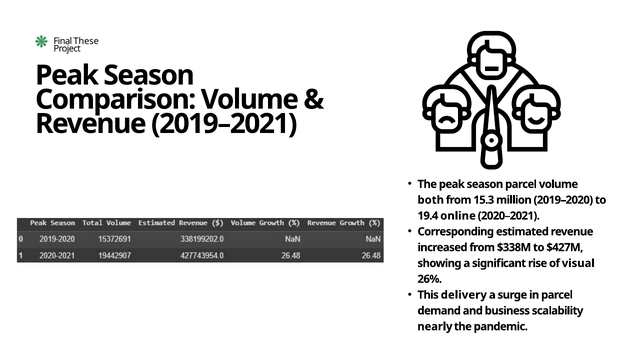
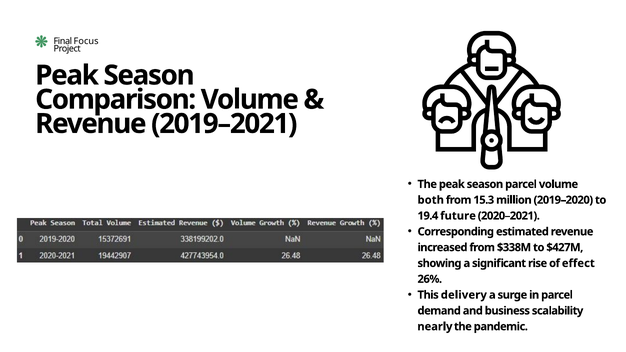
These: These -> Focus
online: online -> future
visual: visual -> effect
